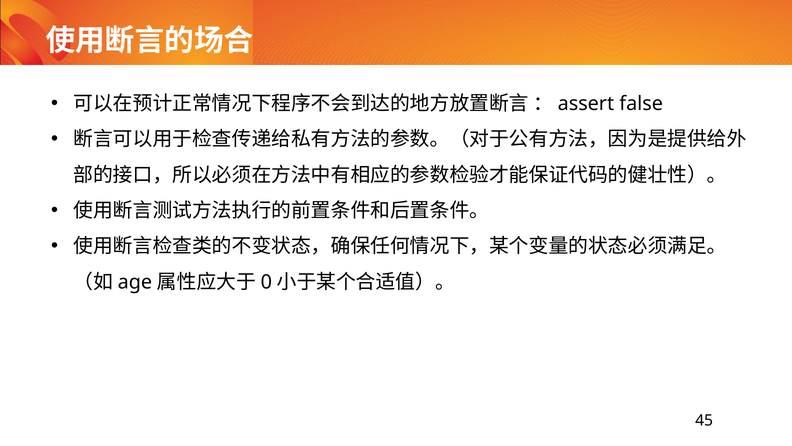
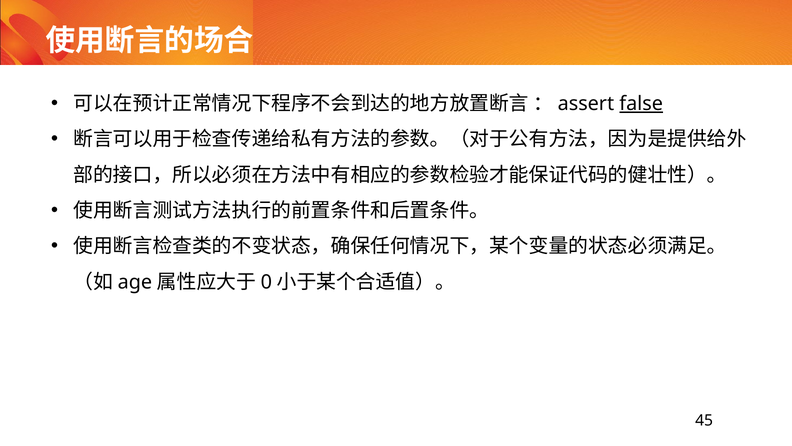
false underline: none -> present
